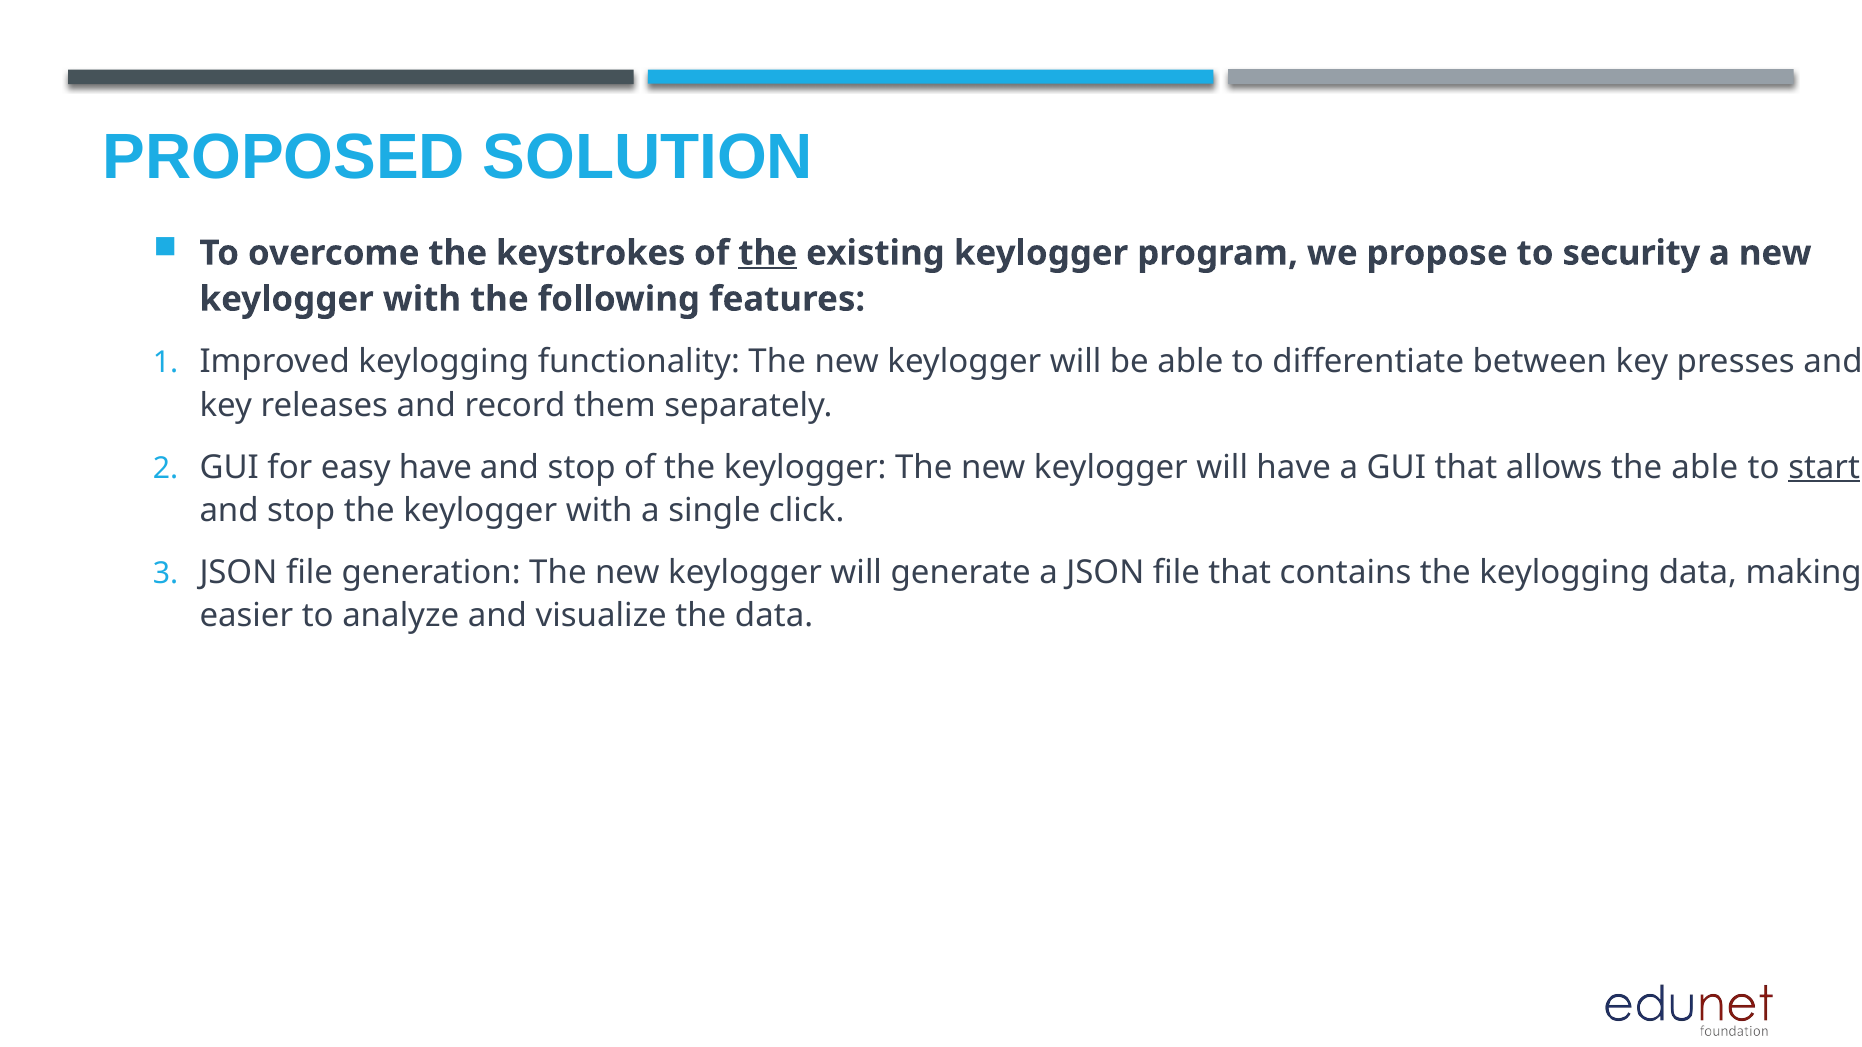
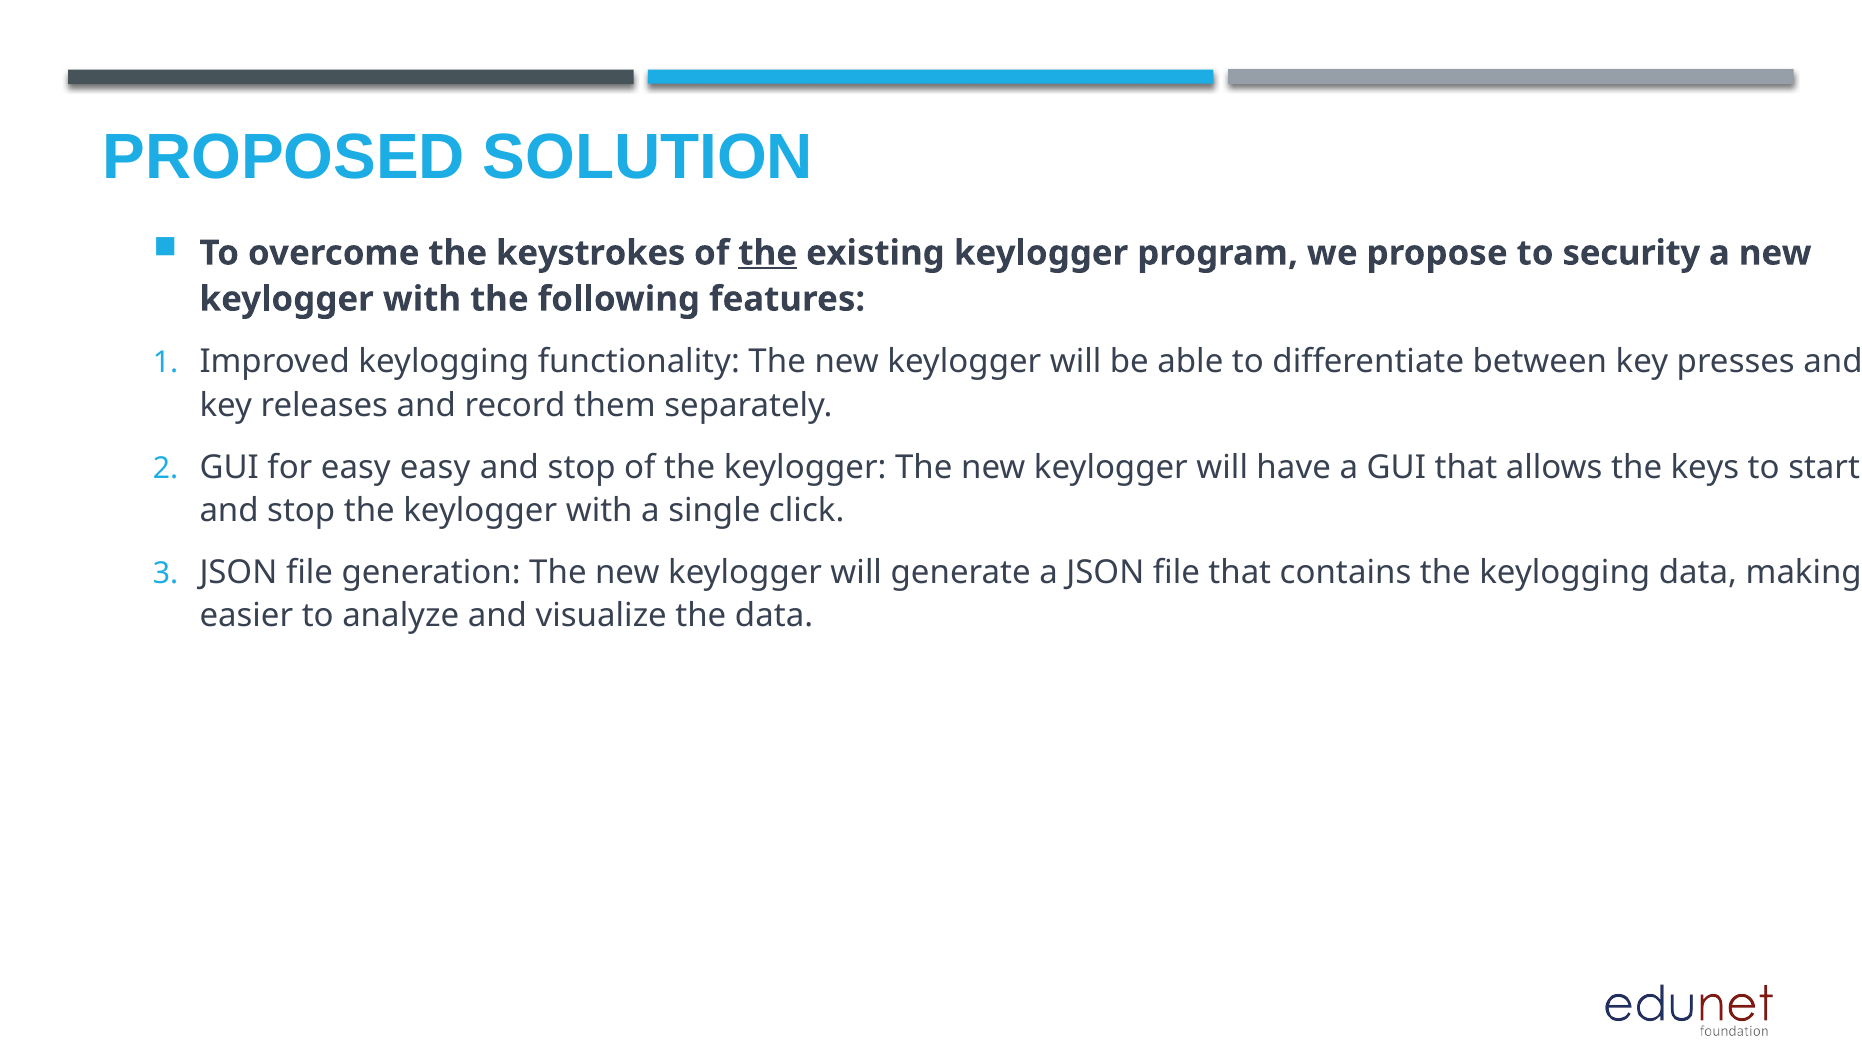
easy have: have -> easy
the able: able -> keys
start underline: present -> none
